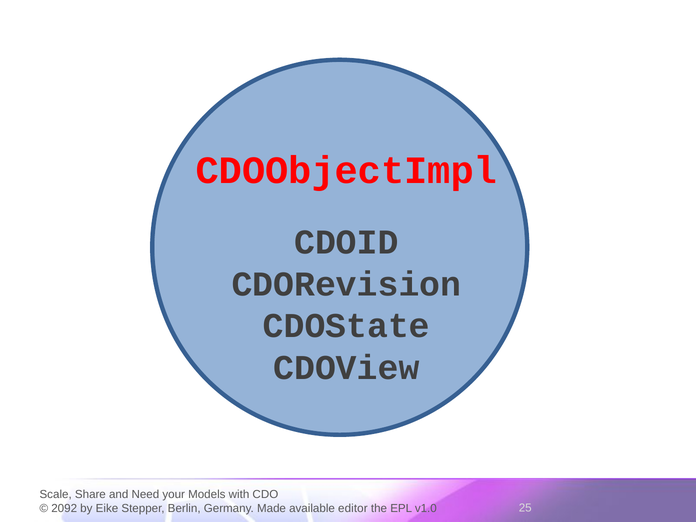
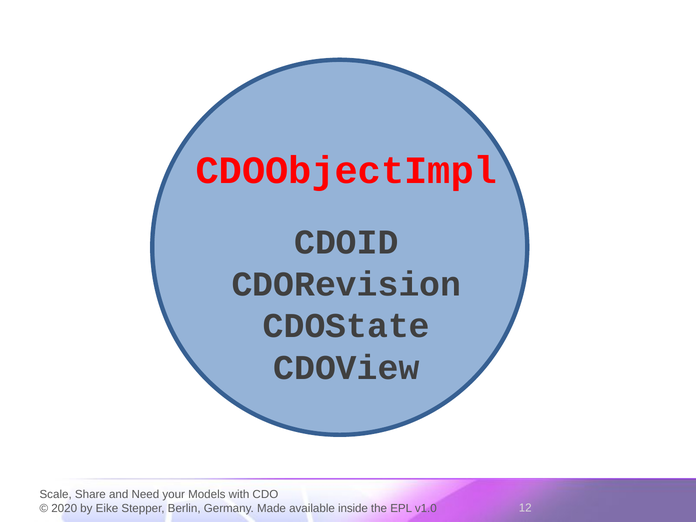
2092: 2092 -> 2020
editor: editor -> inside
25: 25 -> 12
